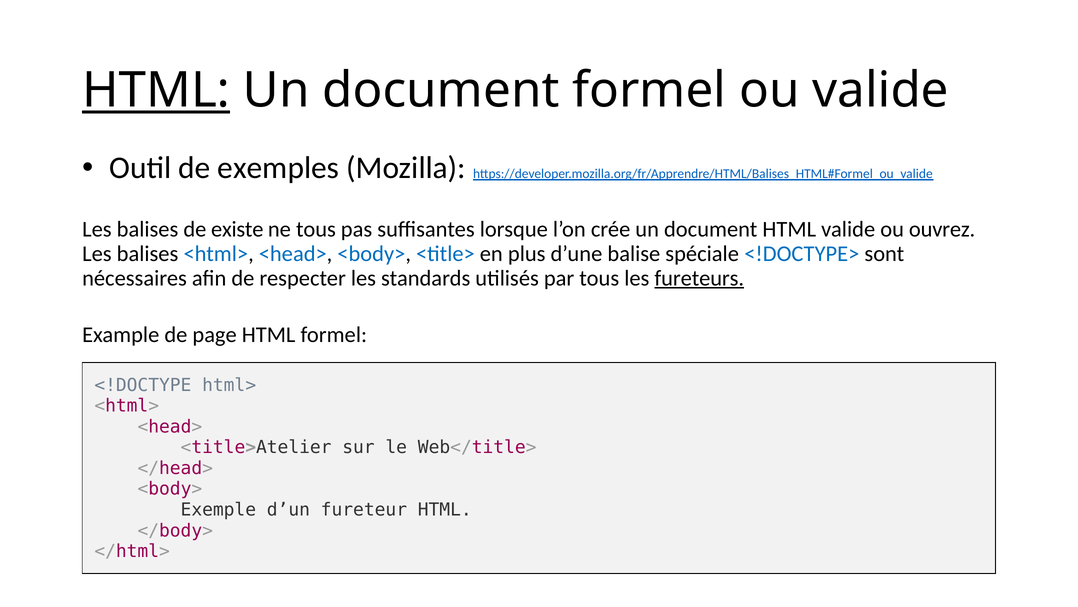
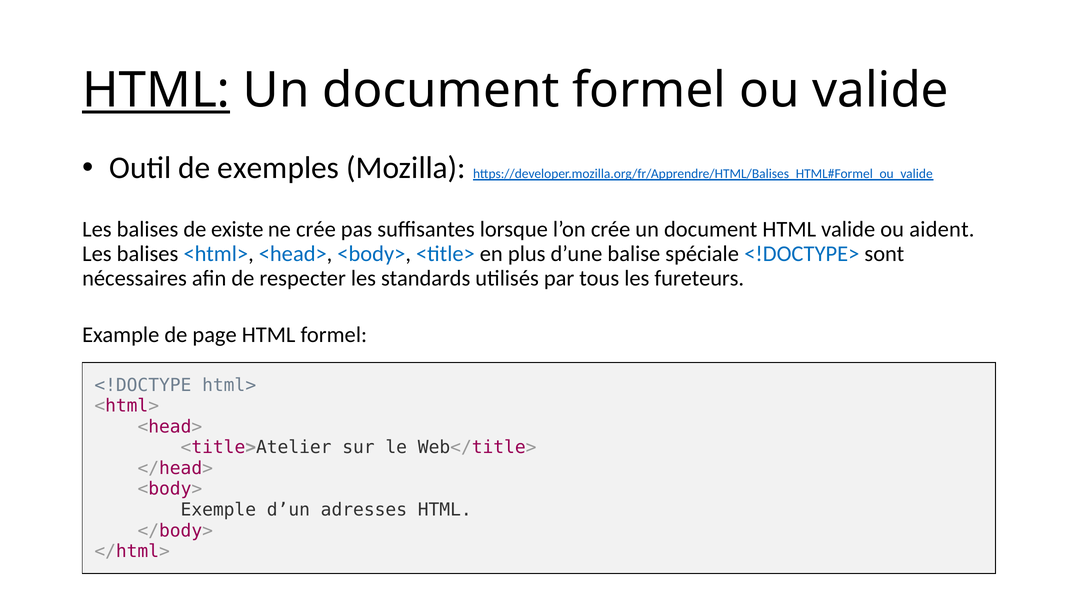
ne tous: tous -> crée
ouvrez: ouvrez -> aident
fureteurs underline: present -> none
fureteur: fureteur -> adresses
